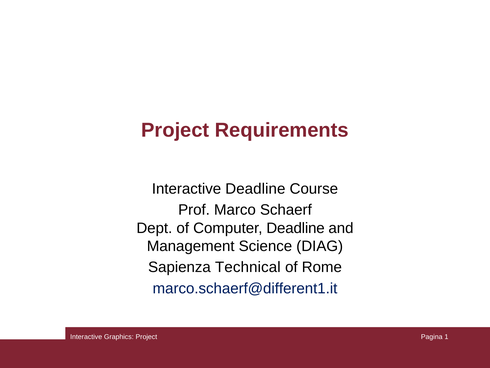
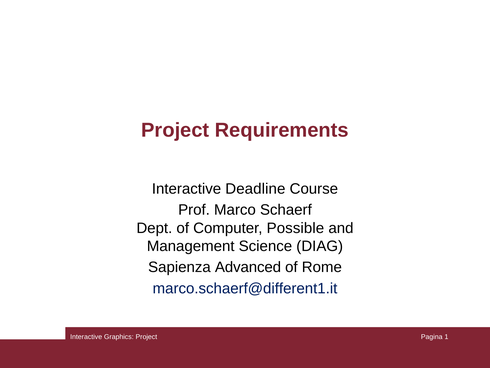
Computer Deadline: Deadline -> Possible
Technical: Technical -> Advanced
